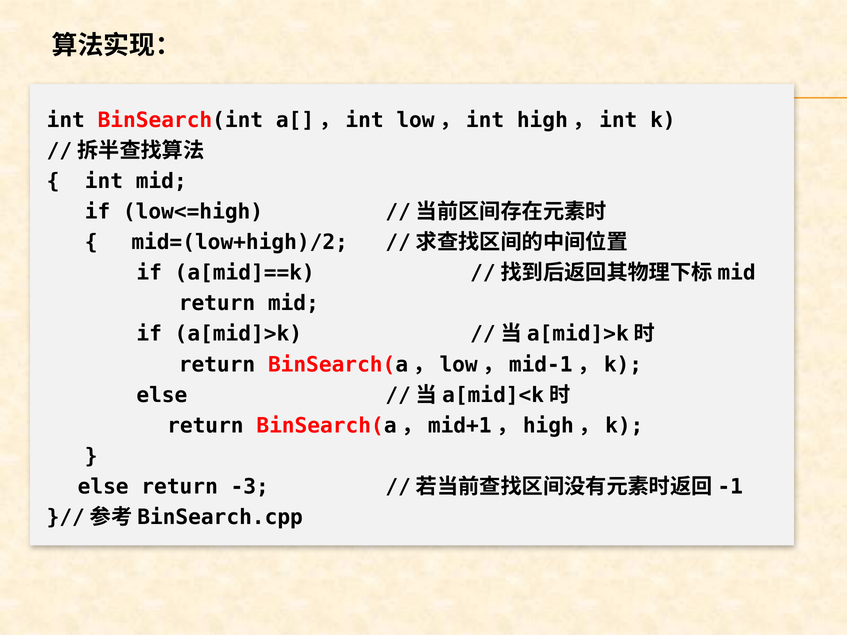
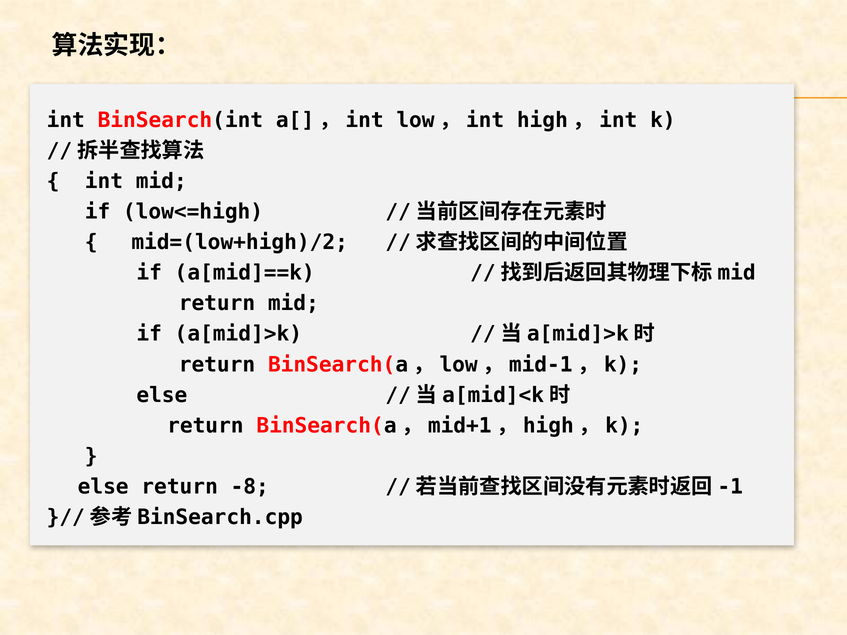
-3: -3 -> -8
